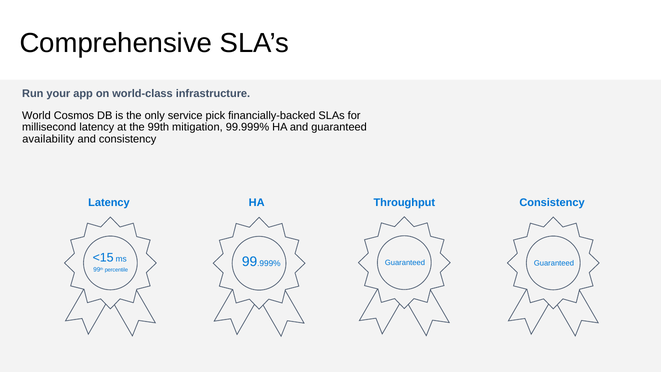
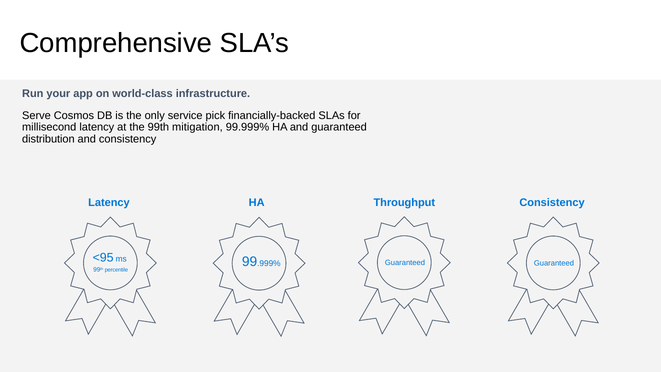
World: World -> Serve
availability: availability -> distribution
<15: <15 -> <95
